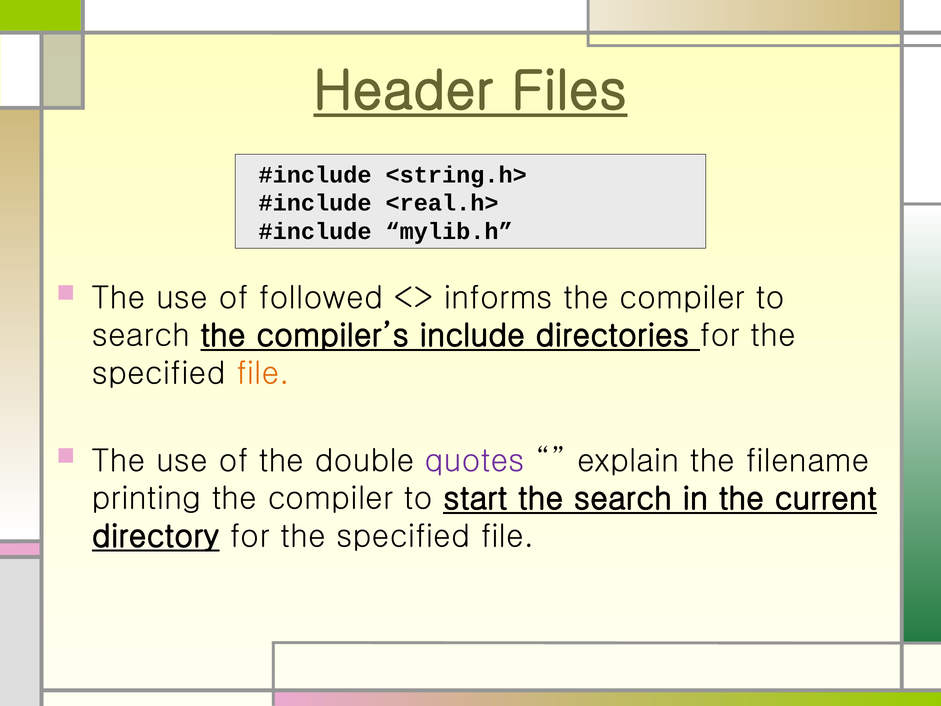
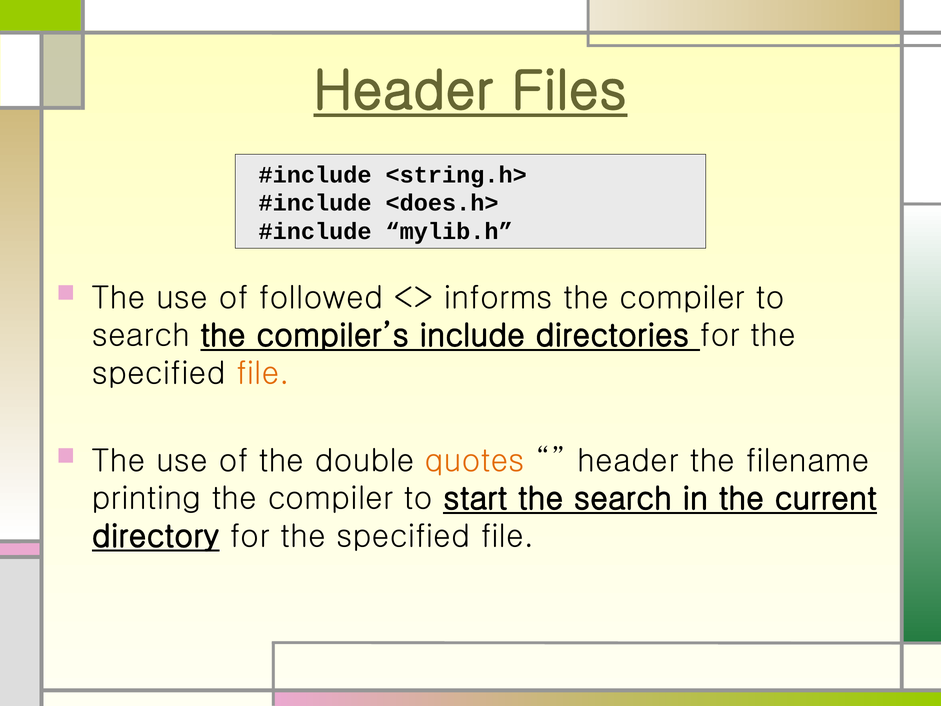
<real.h>: <real.h> -> <does.h>
quotes colour: purple -> orange
explain at (628, 461): explain -> header
